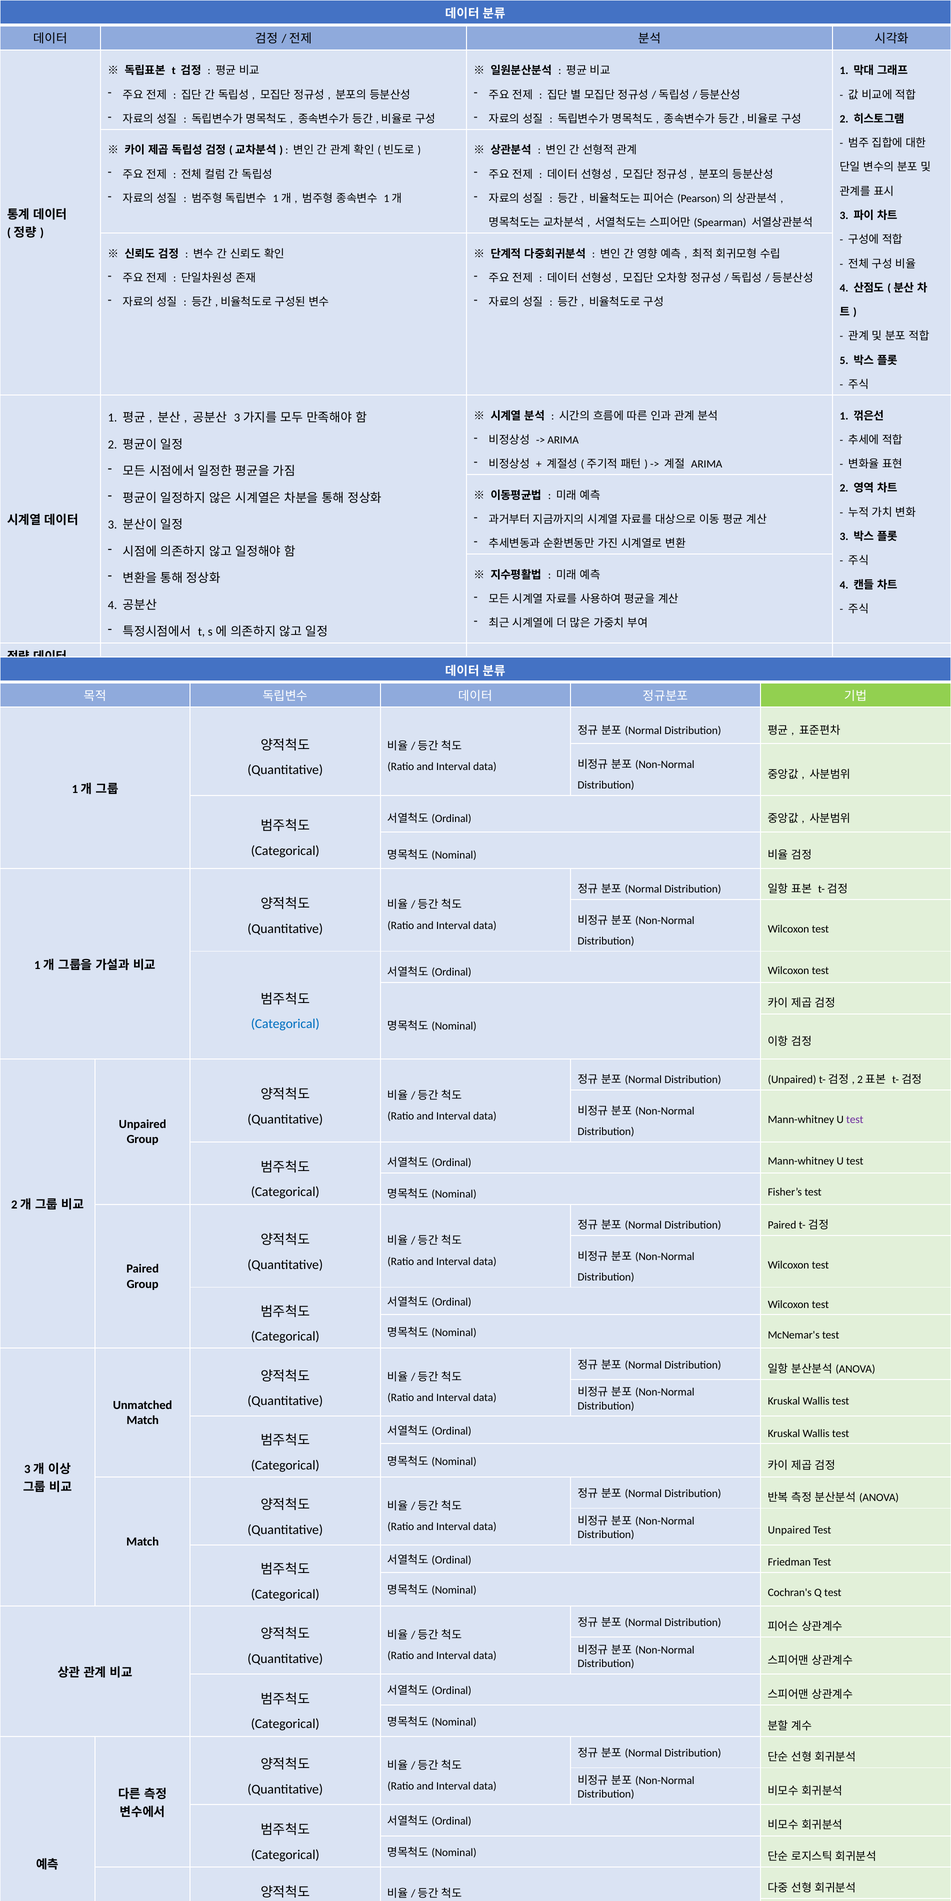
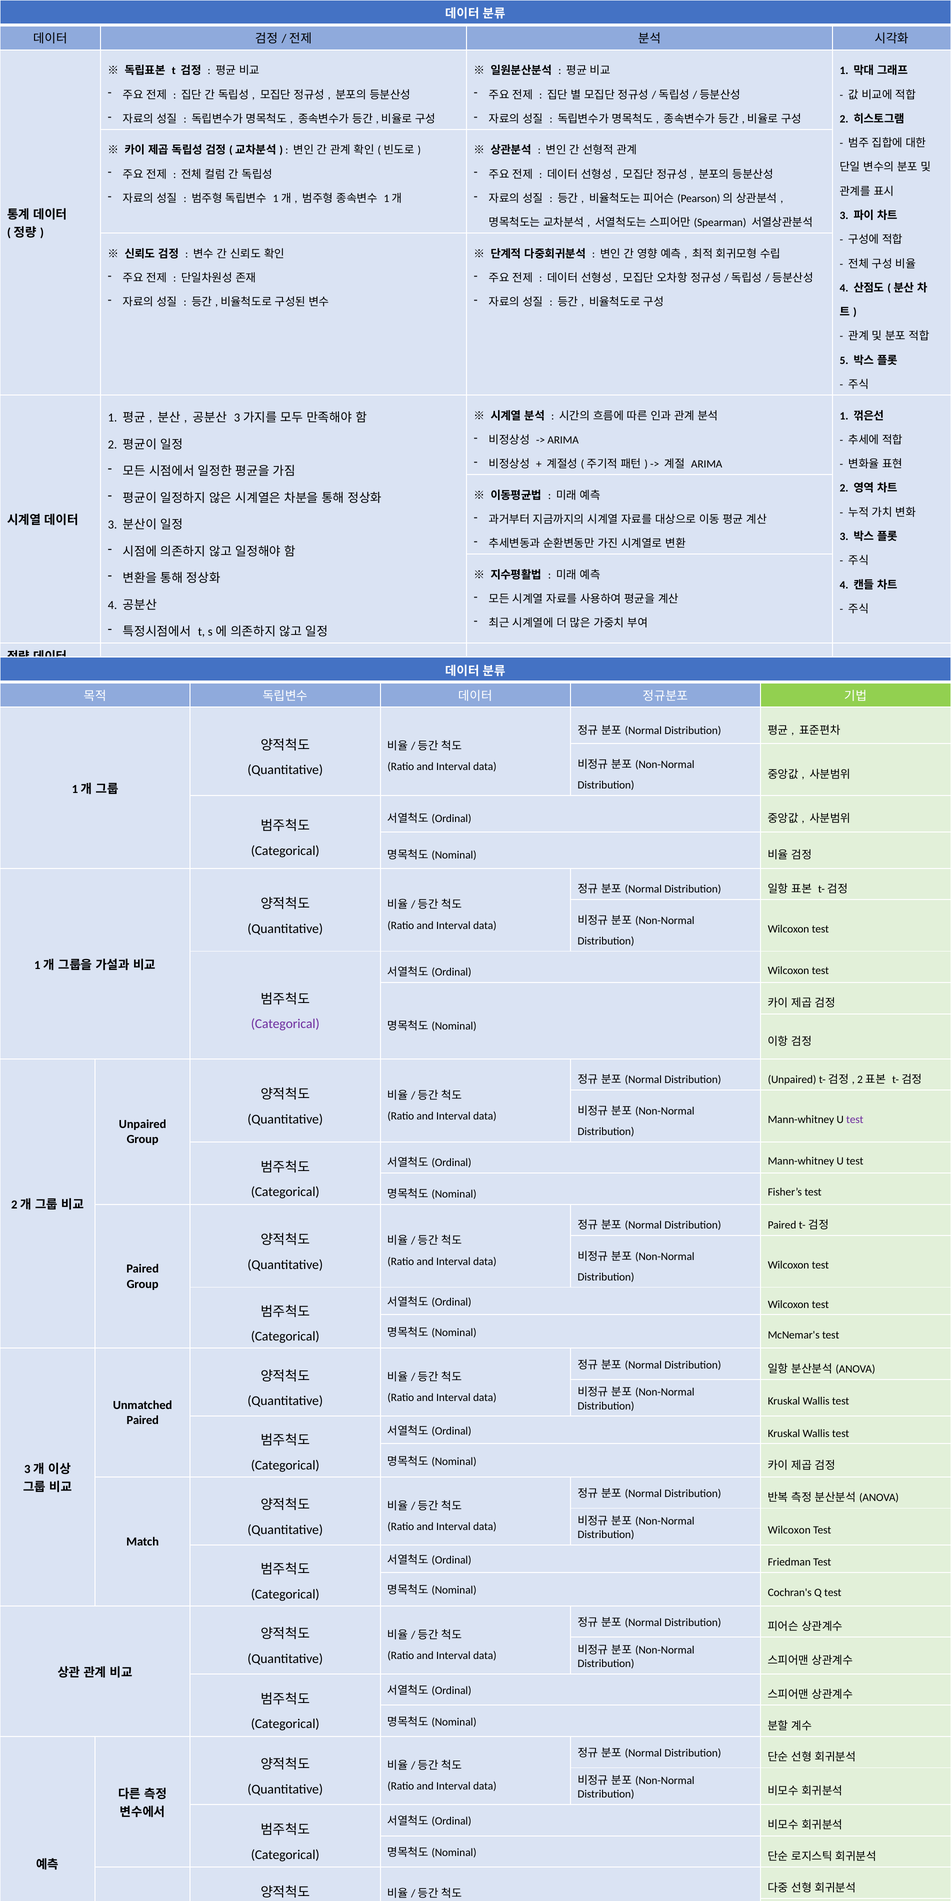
Categorical at (285, 1024) colour: blue -> purple
Match at (143, 1421): Match -> Paired
Unpaired at (789, 1531): Unpaired -> Wilcoxon
